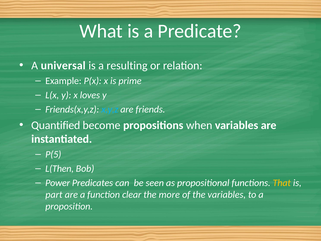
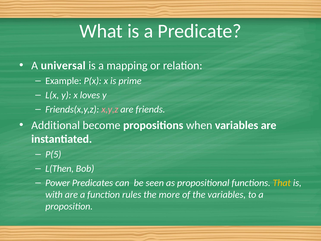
resulting: resulting -> mapping
x,y,z colour: light blue -> pink
Quantified: Quantified -> Additional
part: part -> with
clear: clear -> rules
